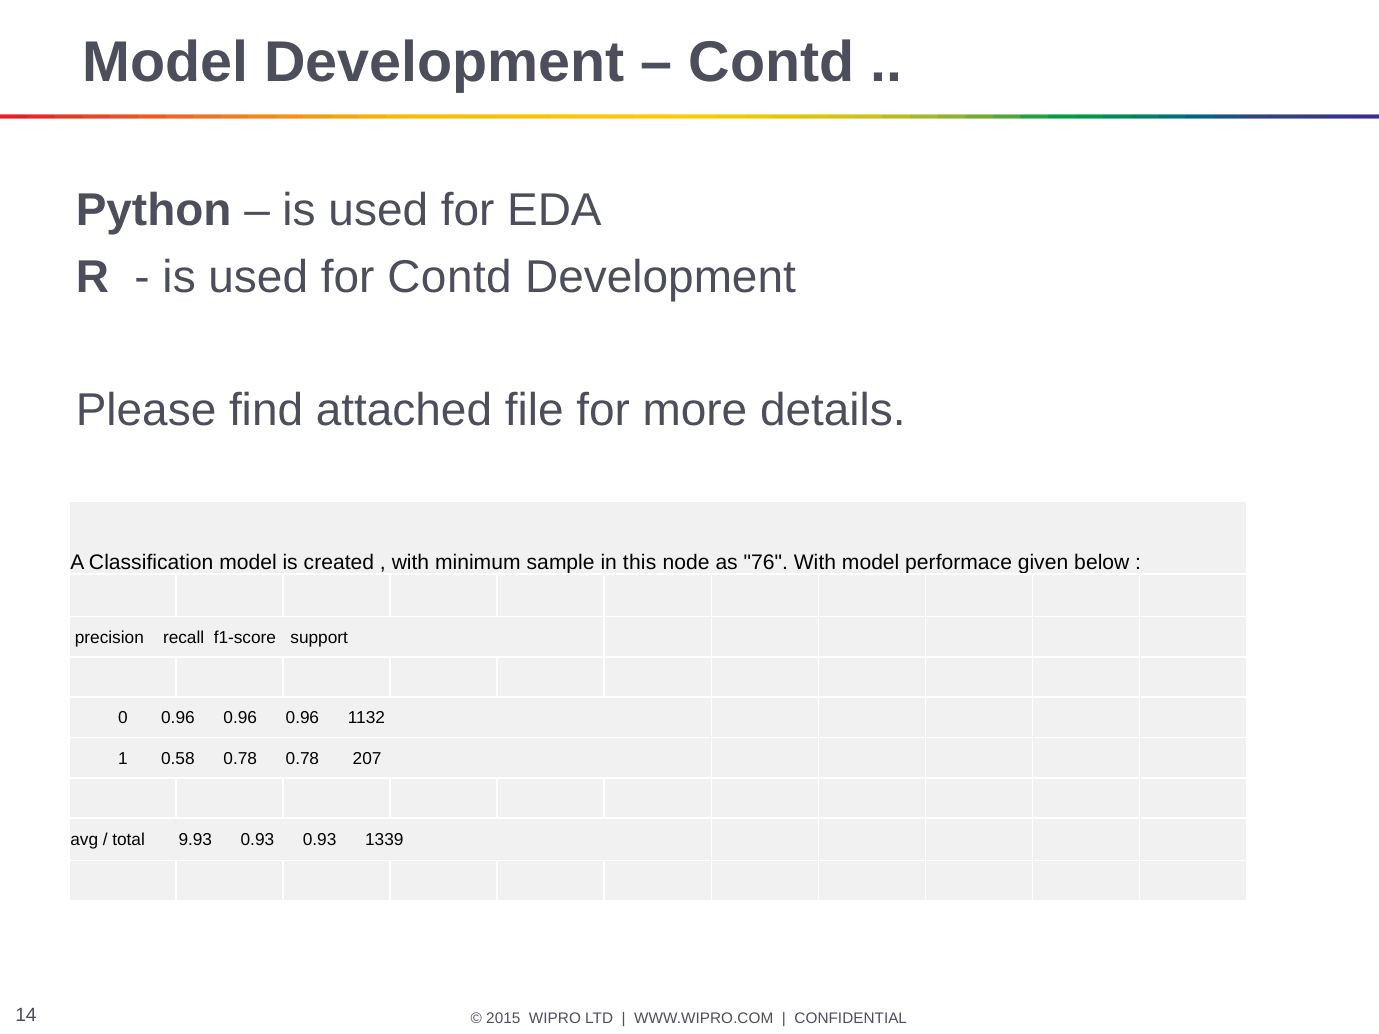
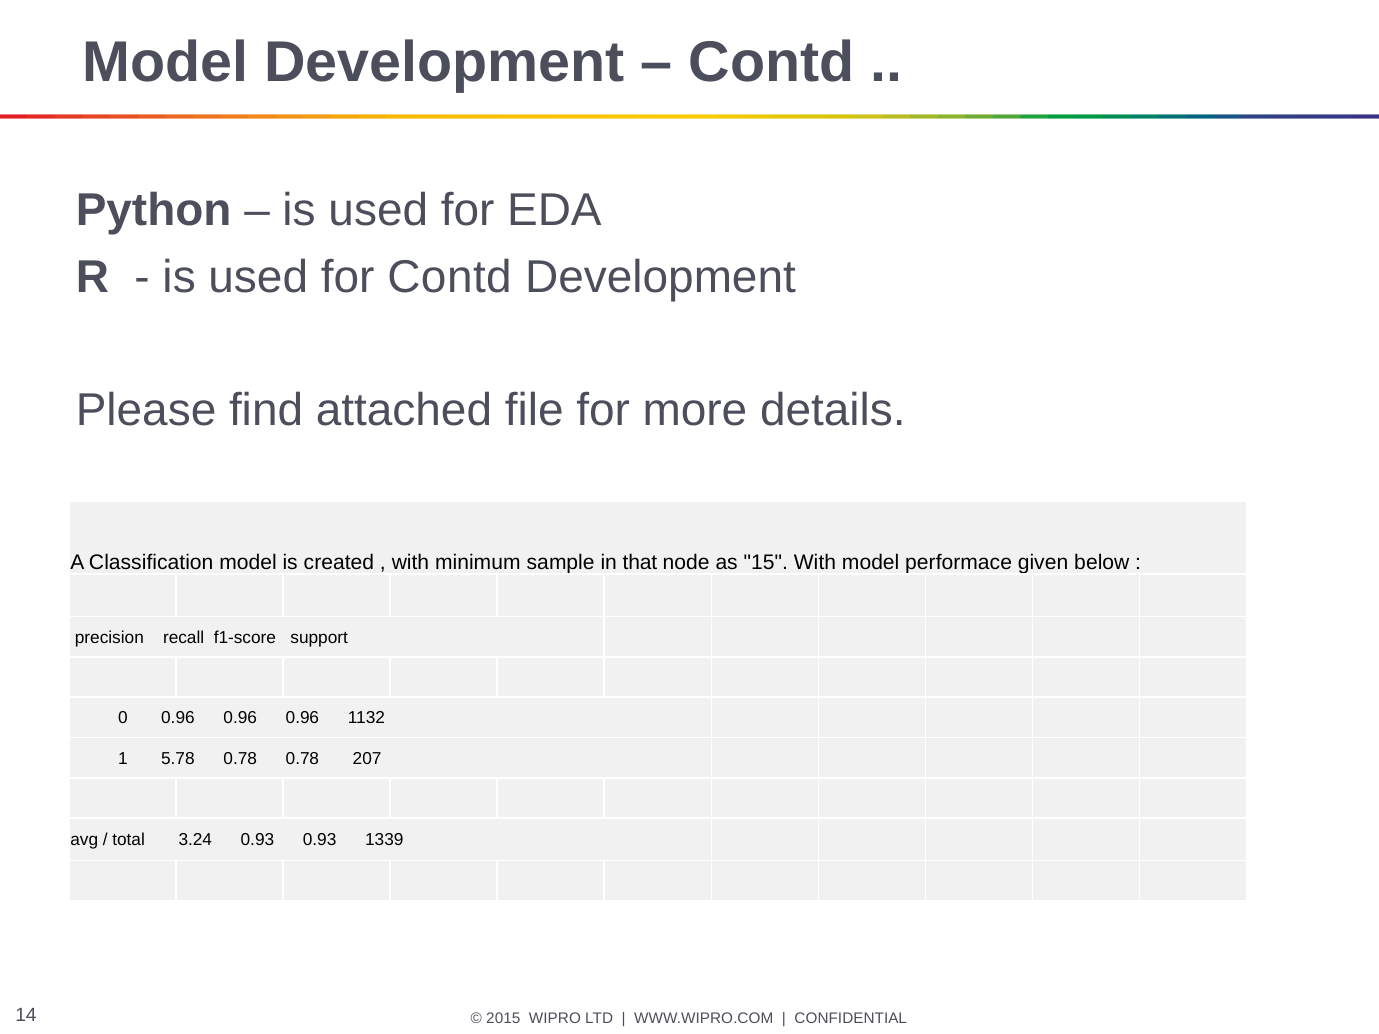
this: this -> that
76: 76 -> 15
0.58: 0.58 -> 5.78
9.93: 9.93 -> 3.24
